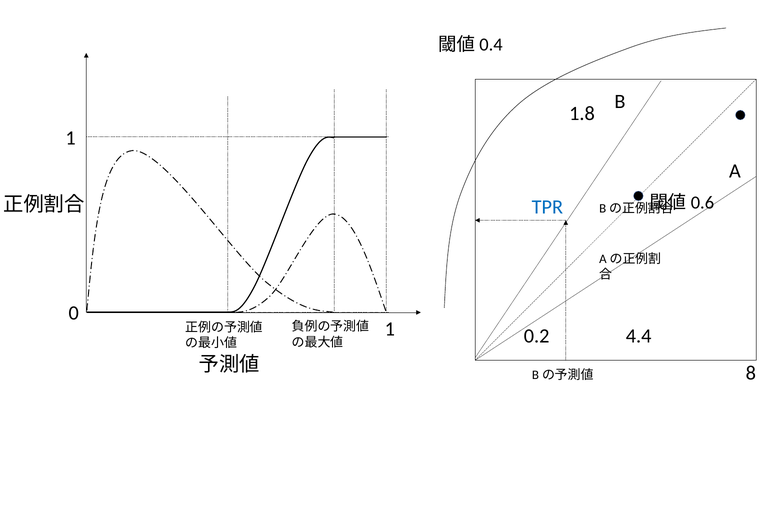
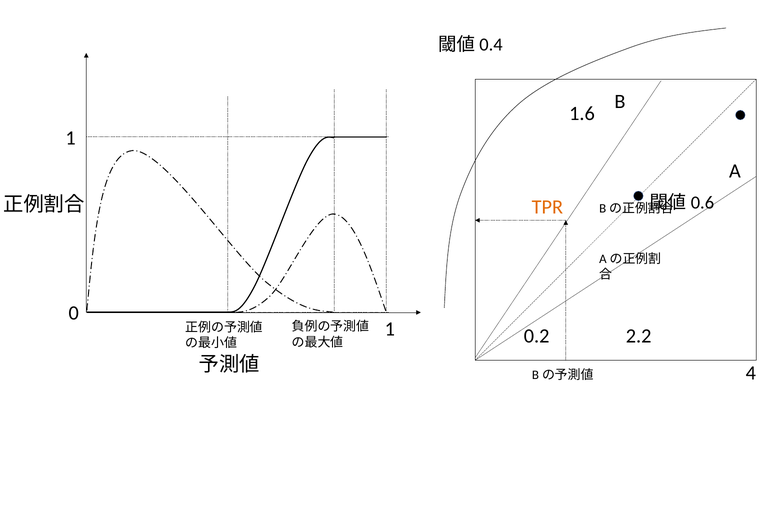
1.8: 1.8 -> 1.6
TPR colour: blue -> orange
4.4: 4.4 -> 2.2
8: 8 -> 4
